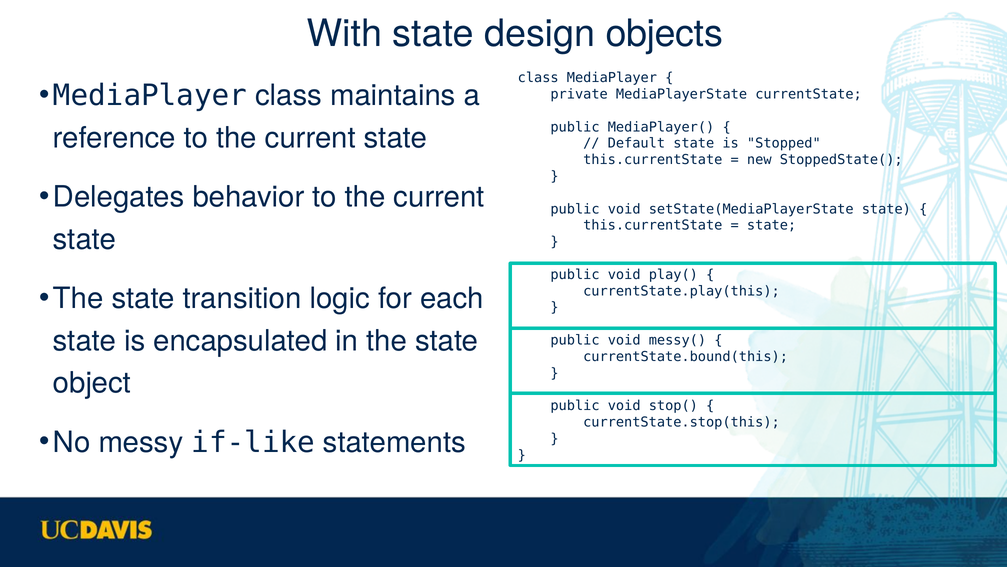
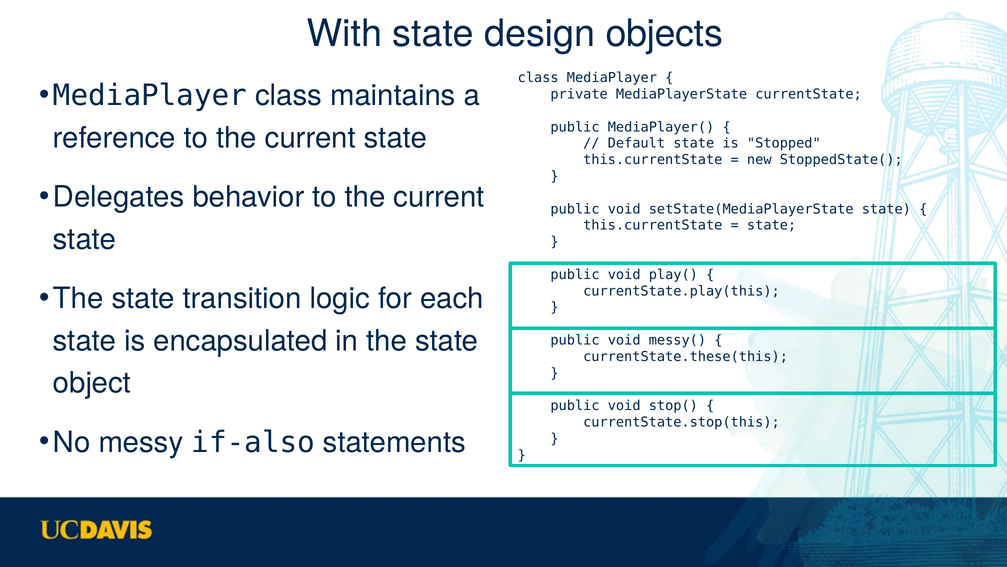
currentState.bound(this: currentState.bound(this -> currentState.these(this
if-like: if-like -> if-also
